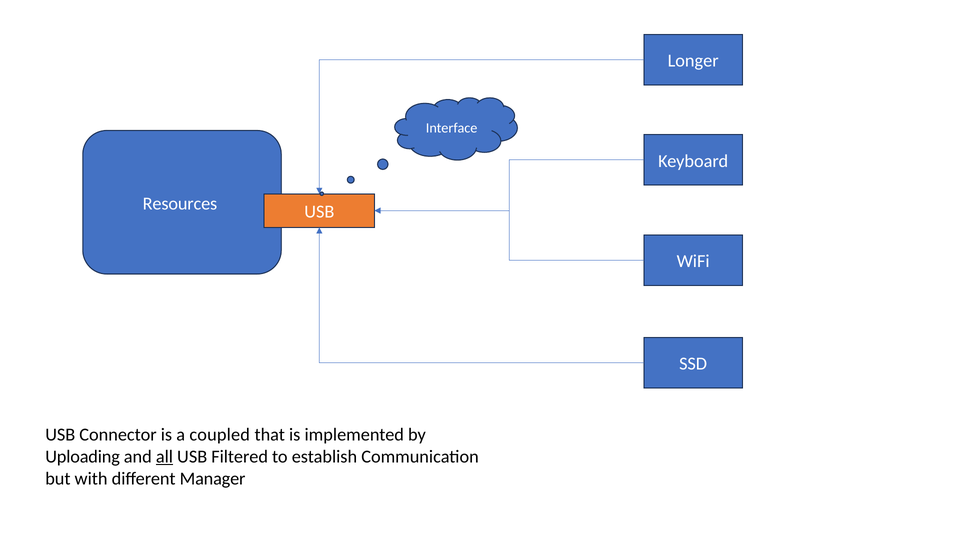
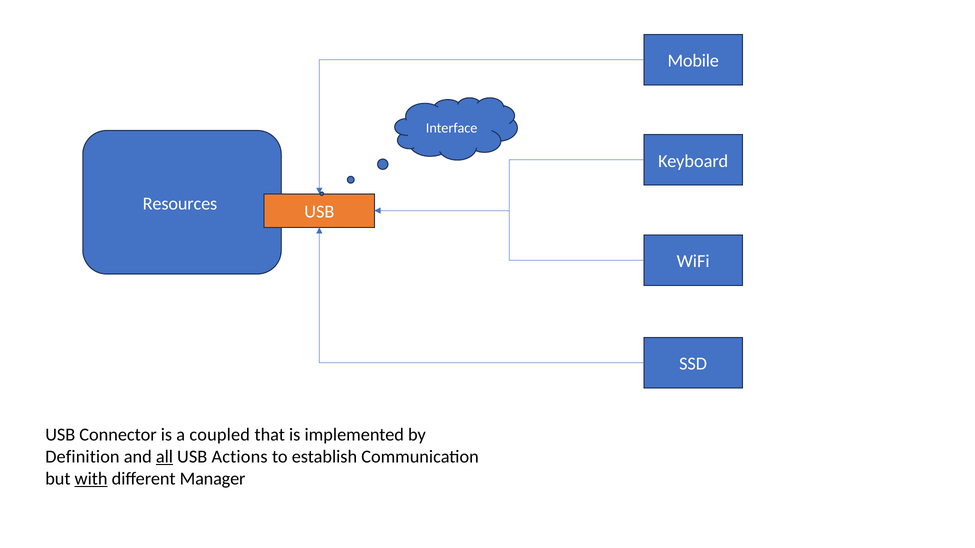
Longer: Longer -> Mobile
Uploading: Uploading -> Definition
Filtered: Filtered -> Actions
with underline: none -> present
